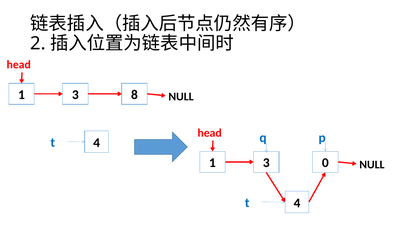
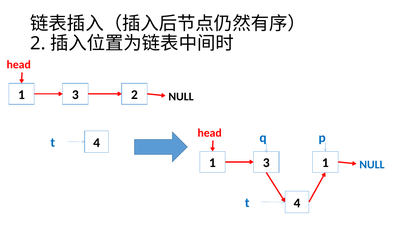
3 8: 8 -> 2
3 0: 0 -> 1
NULL at (372, 165) colour: black -> blue
